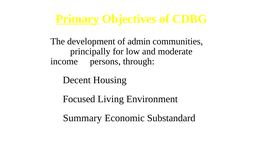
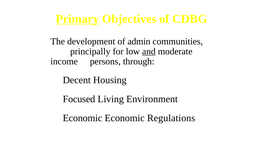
and underline: none -> present
Summary at (82, 118): Summary -> Economic
Substandard: Substandard -> Regulations
